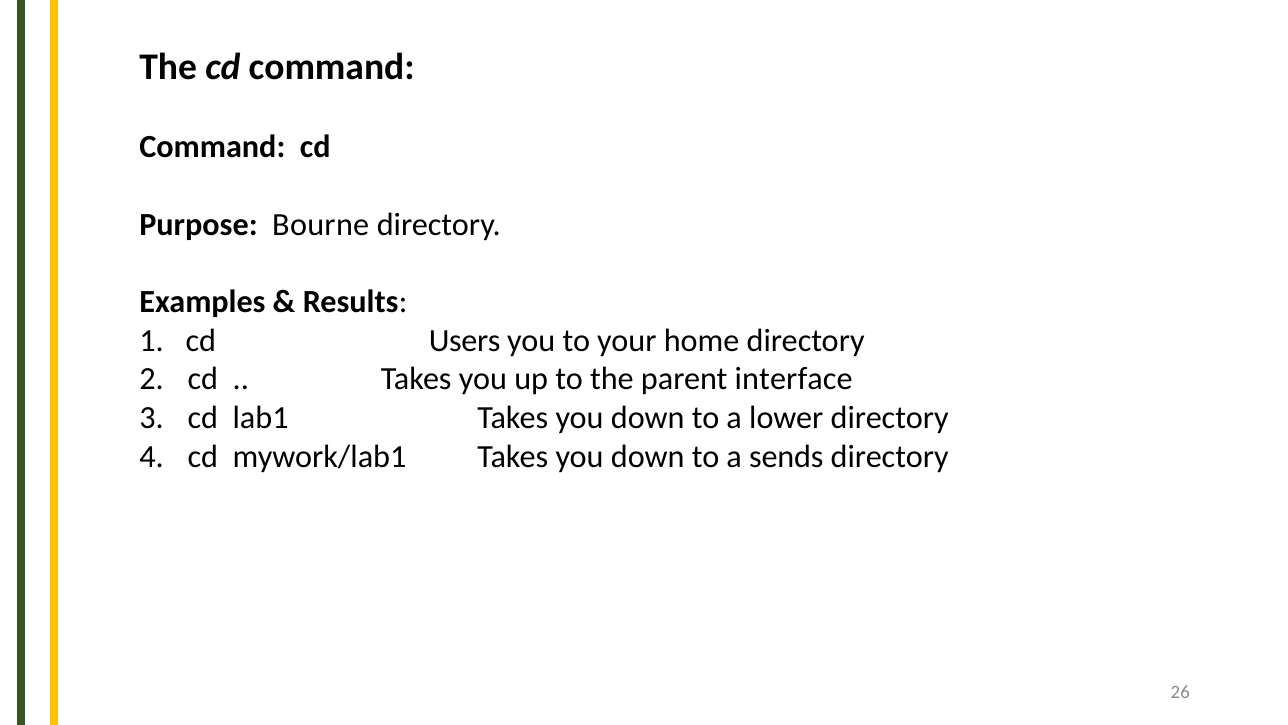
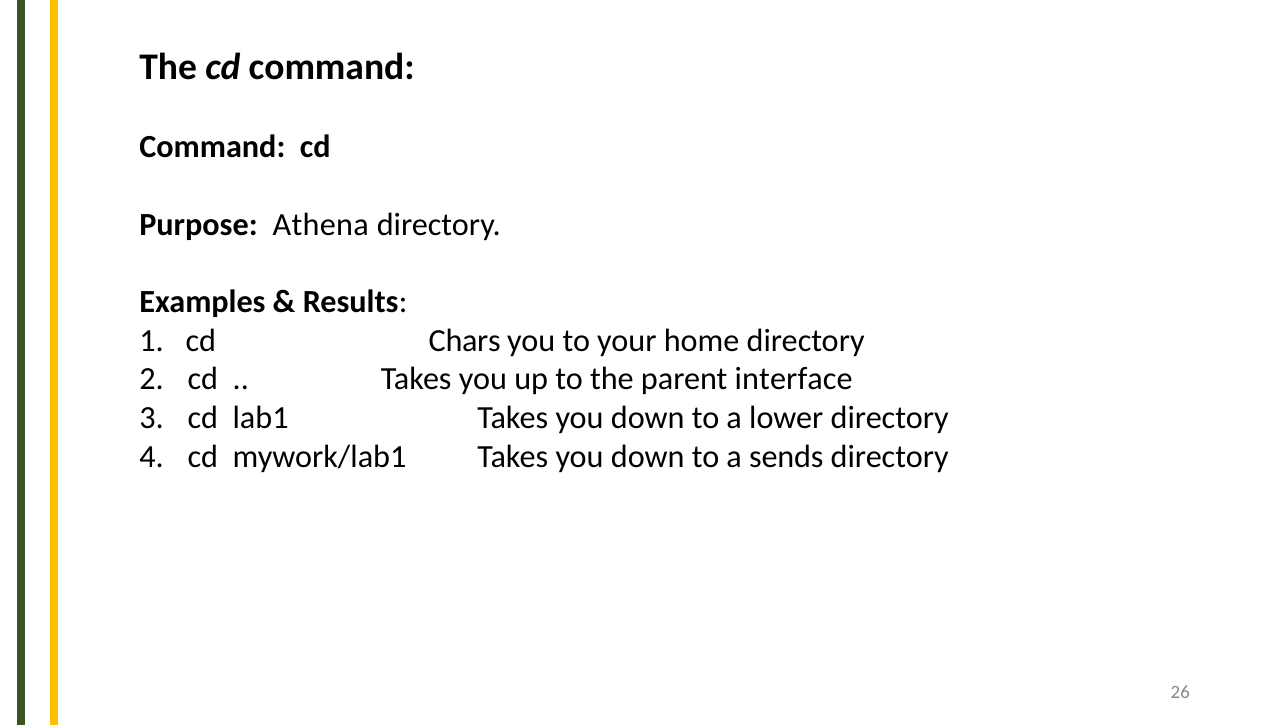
Bourne: Bourne -> Athena
Users: Users -> Chars
